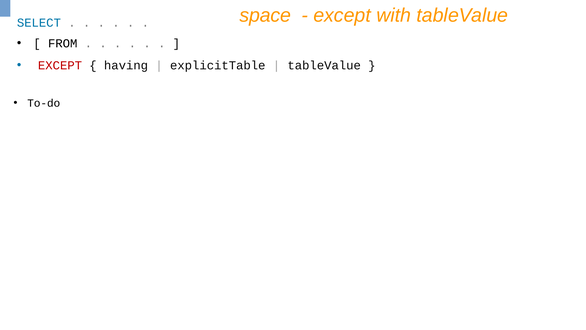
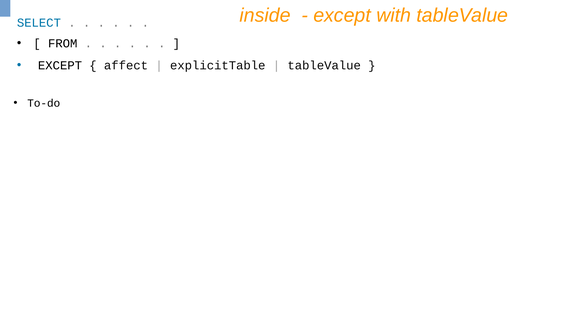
space: space -> inside
EXCEPT at (60, 65) colour: red -> black
having: having -> affect
